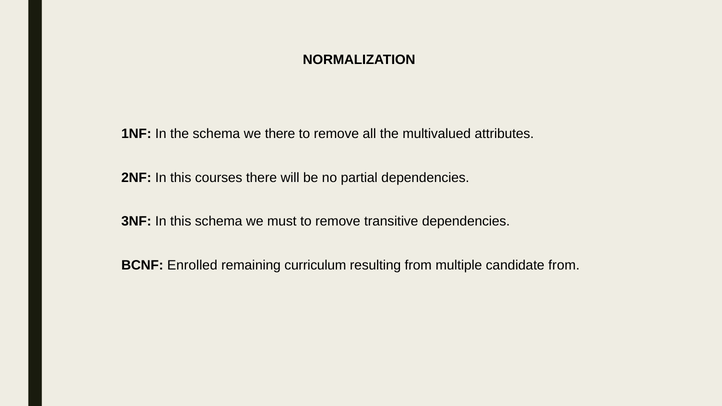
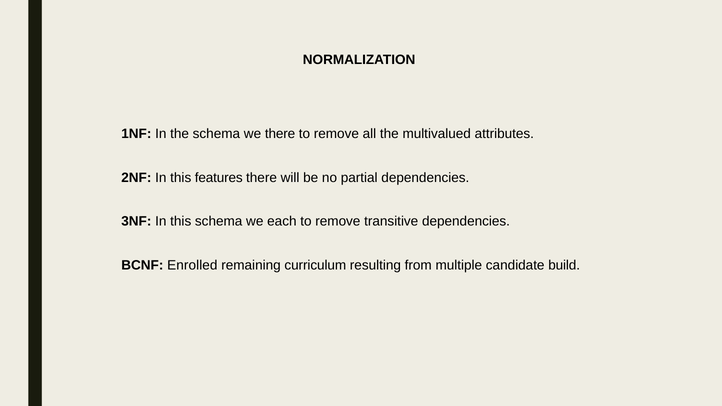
courses: courses -> features
must: must -> each
candidate from: from -> build
